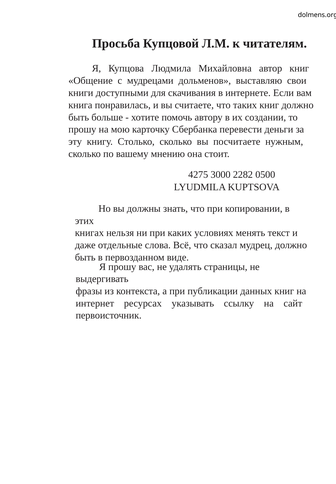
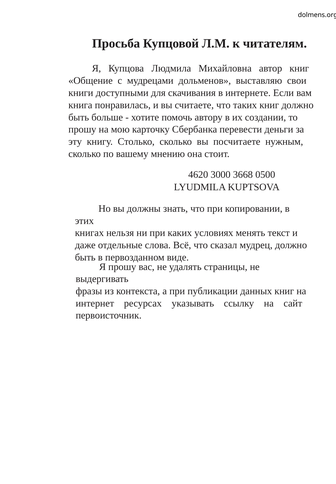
4275: 4275 -> 4620
2282: 2282 -> 3668
